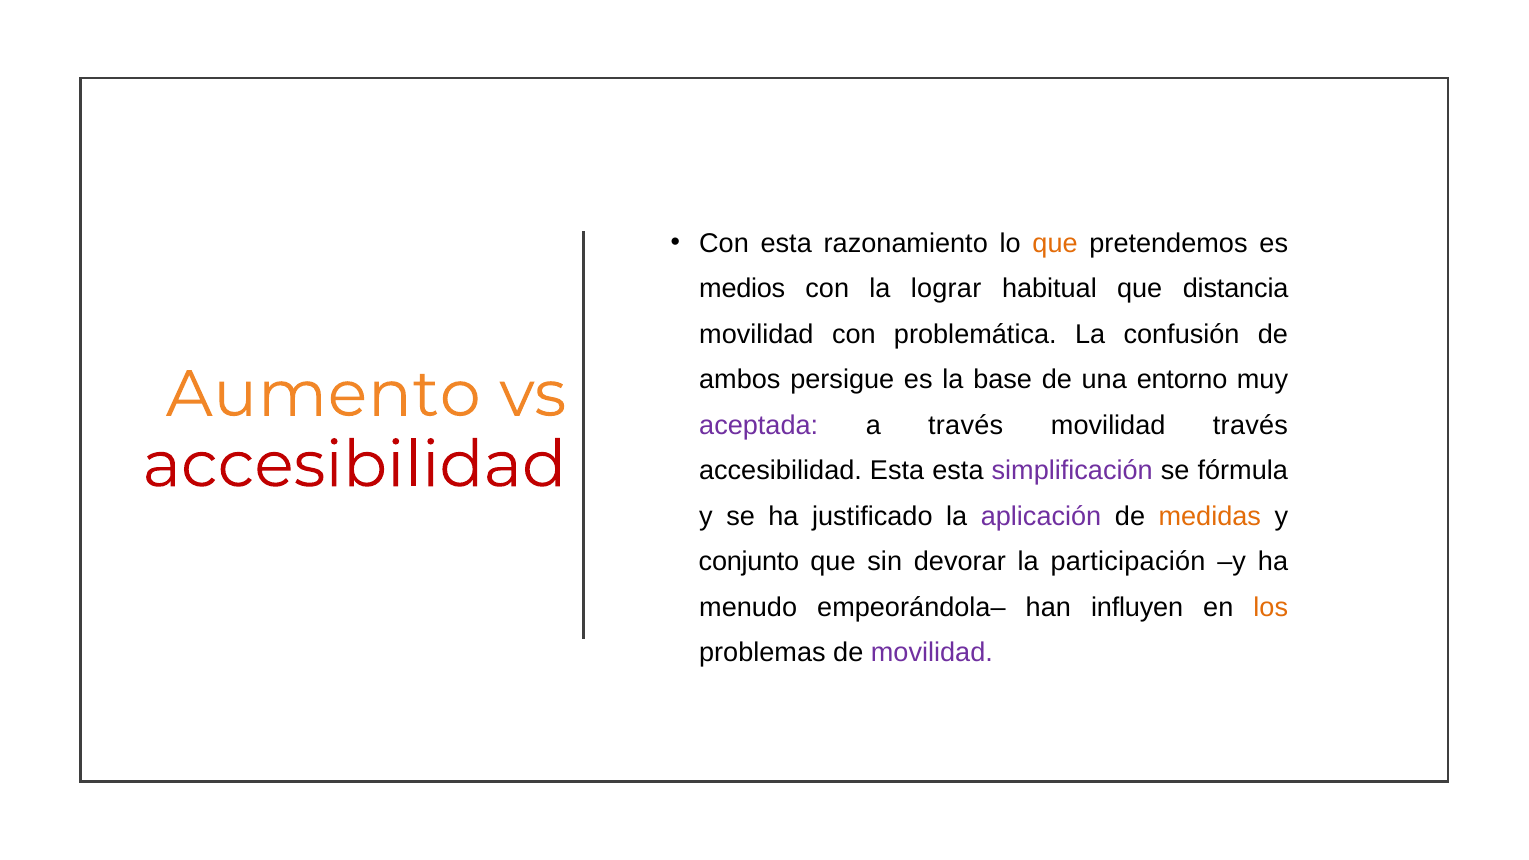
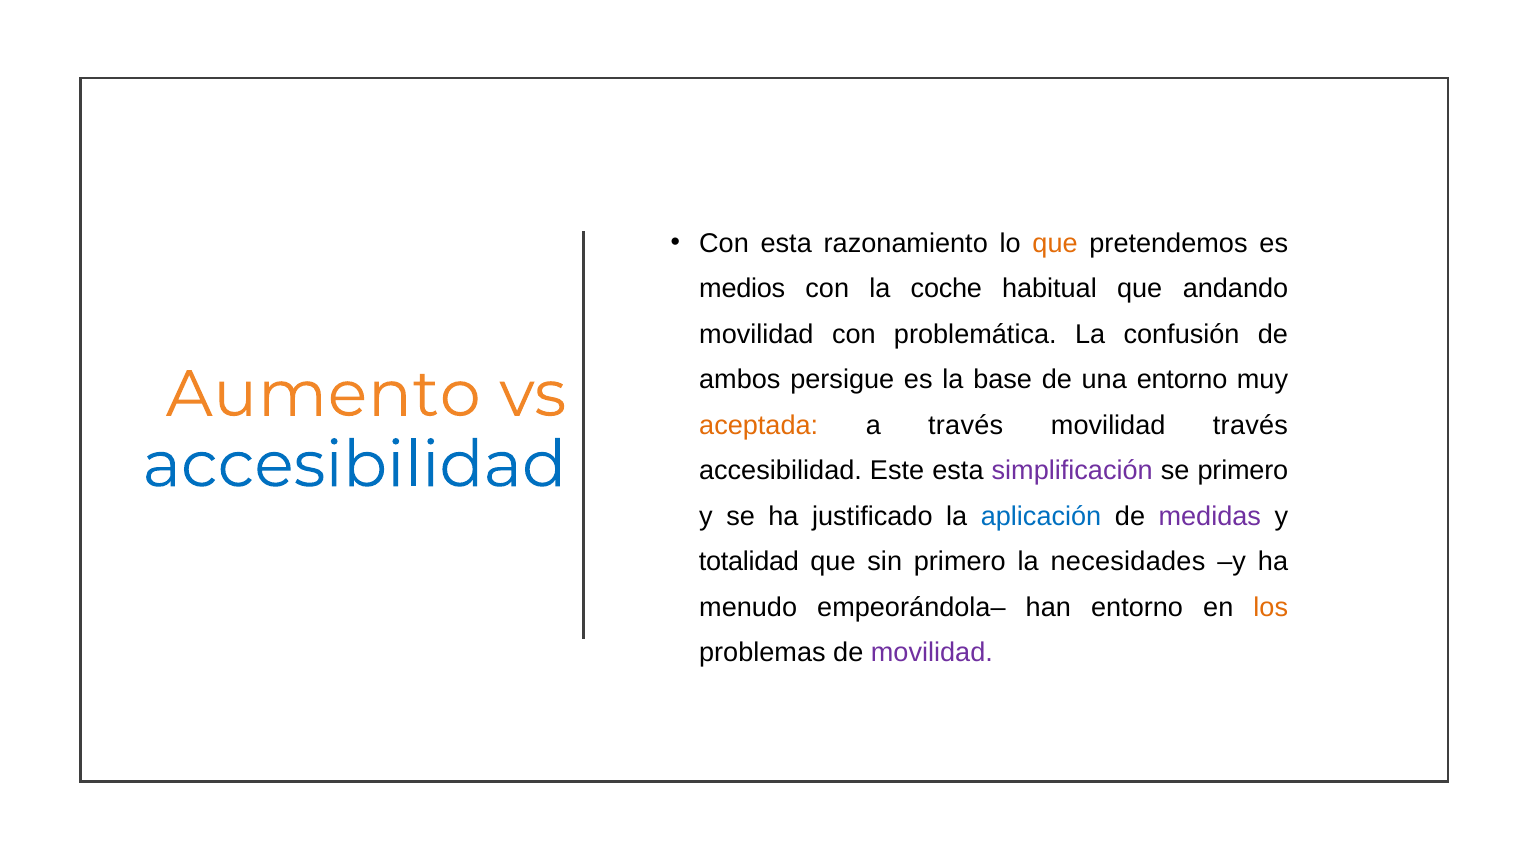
lograr: lograr -> coche
distancia: distancia -> andando
aceptada colour: purple -> orange
accesibilidad at (354, 465) colour: red -> blue
accesibilidad Esta: Esta -> Este
se fórmula: fórmula -> primero
aplicación colour: purple -> blue
medidas colour: orange -> purple
conjunto: conjunto -> totalidad
sin devorar: devorar -> primero
participación: participación -> necesidades
han influyen: influyen -> entorno
